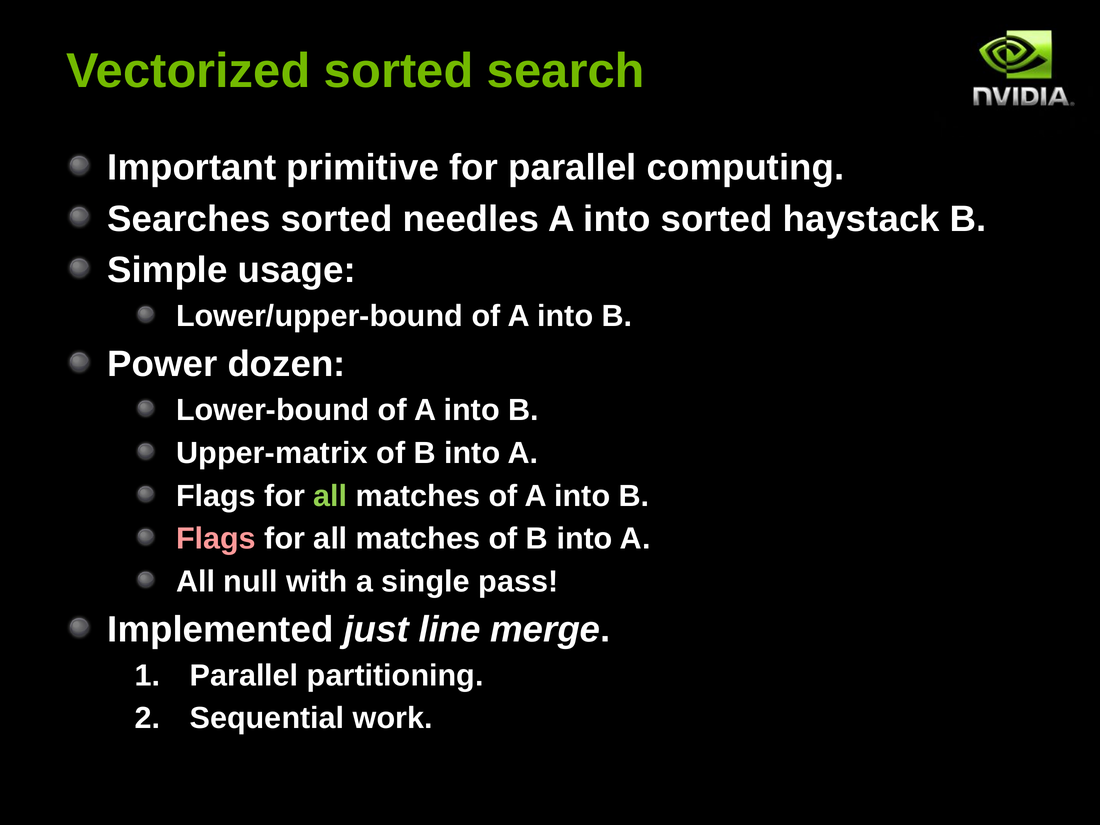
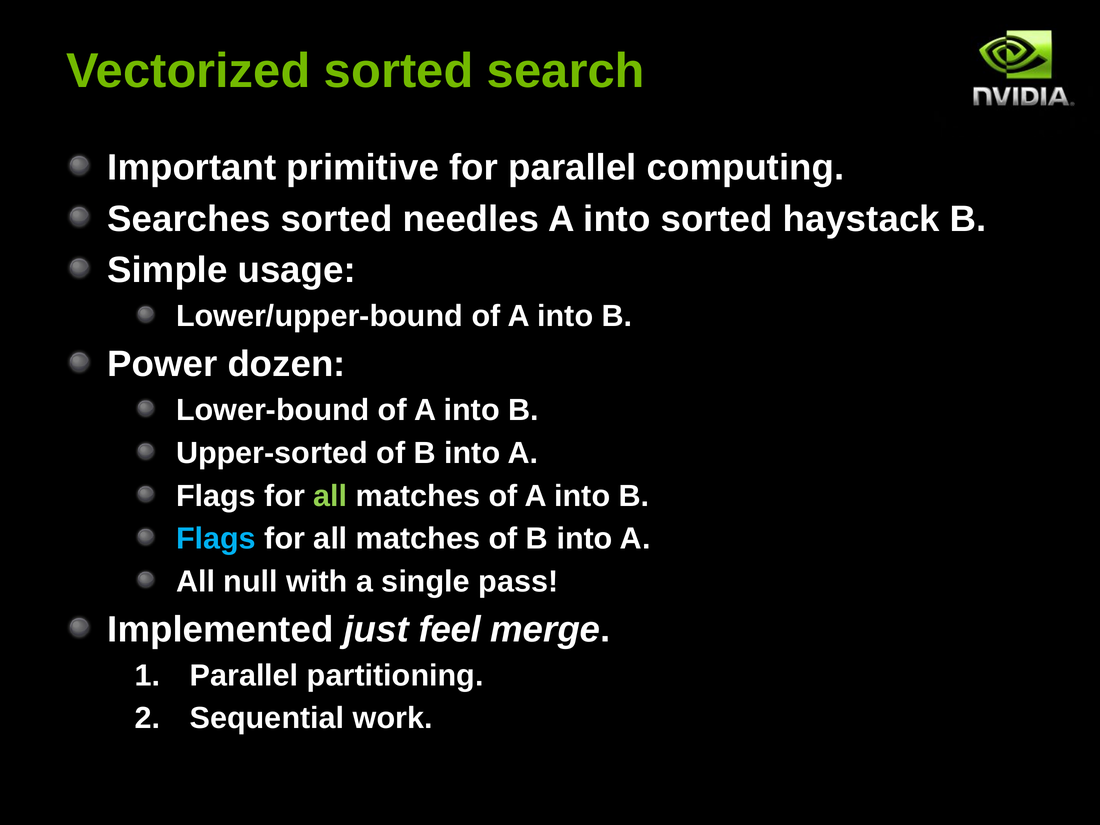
Upper-matrix: Upper-matrix -> Upper-sorted
Flags at (216, 539) colour: pink -> light blue
line: line -> feel
